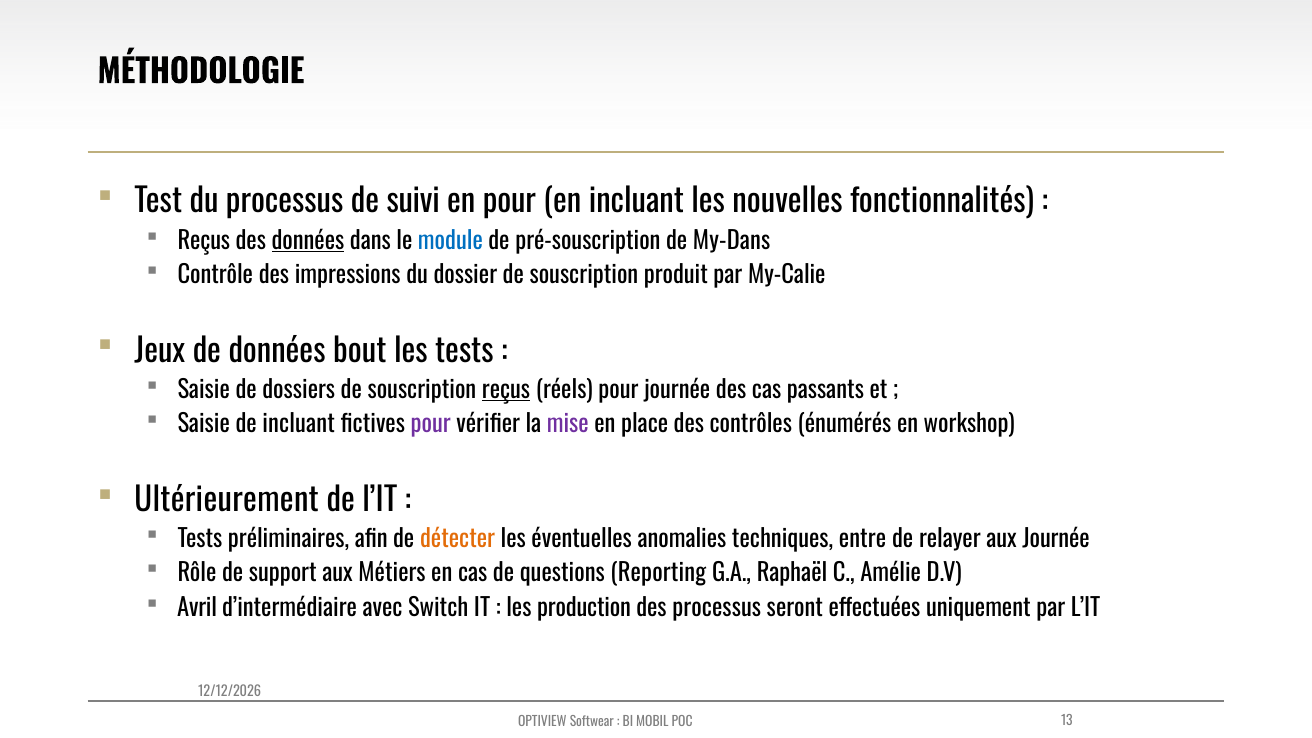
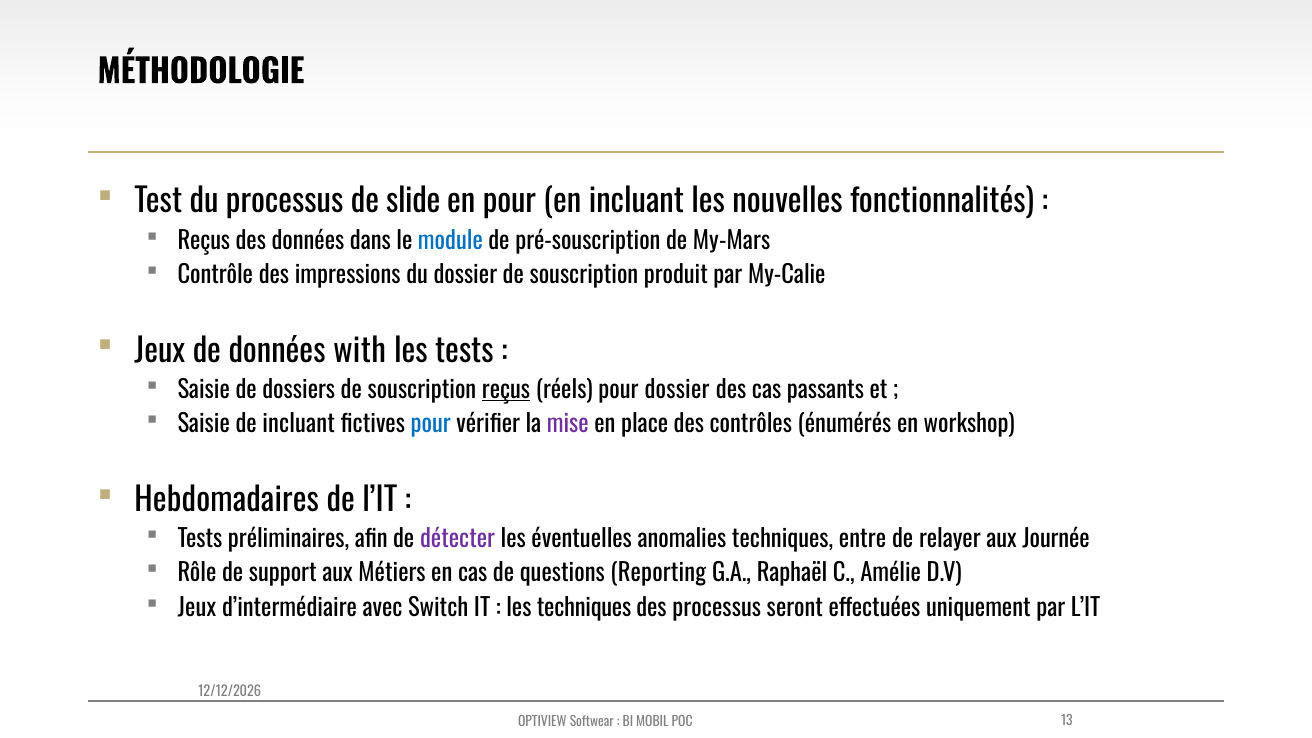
suivi: suivi -> slide
données at (308, 241) underline: present -> none
My-Dans: My-Dans -> My-Mars
bout: bout -> with
pour journée: journée -> dossier
pour at (431, 425) colour: purple -> blue
Ultérieurement: Ultérieurement -> Hebdomadaires
détecter colour: orange -> purple
Avril at (197, 608): Avril -> Jeux
les production: production -> techniques
